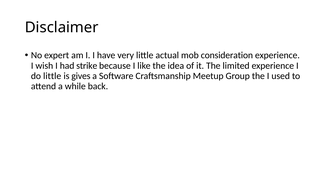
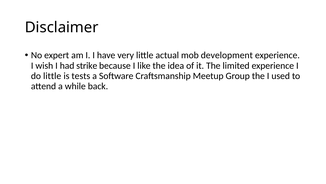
consideration: consideration -> development
gives: gives -> tests
